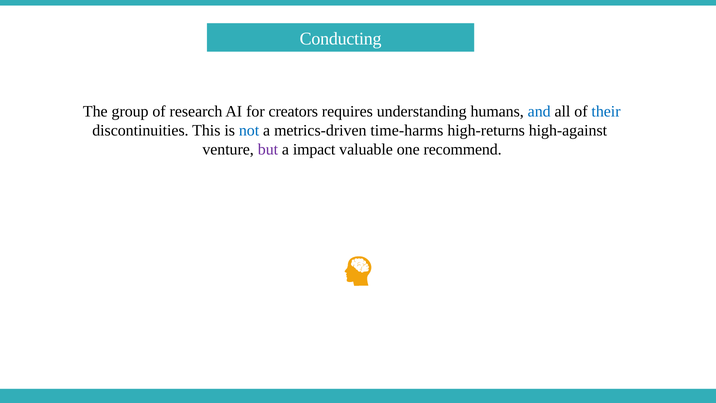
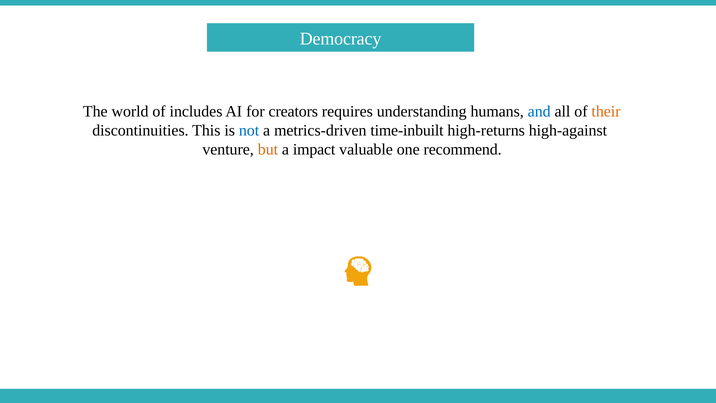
Conducting: Conducting -> Democracy
group: group -> world
research: research -> includes
their colour: blue -> orange
time-harms: time-harms -> time-inbuilt
but colour: purple -> orange
